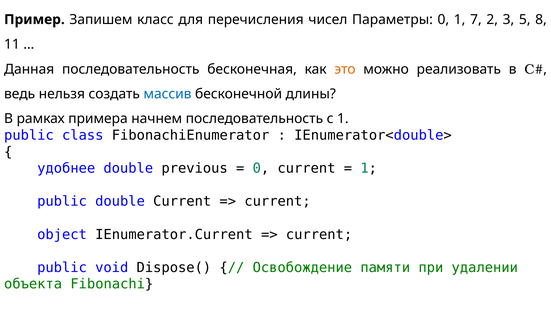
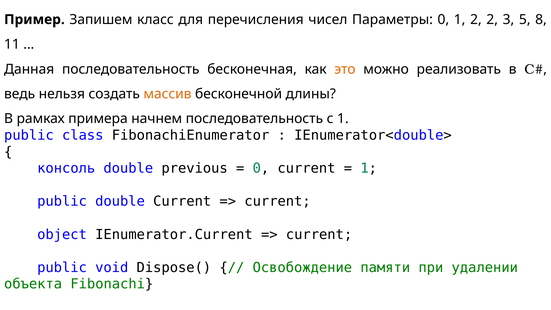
1 7: 7 -> 2
массив colour: blue -> orange
удобнее: удобнее -> консоль
